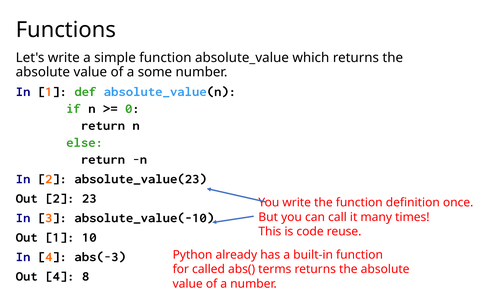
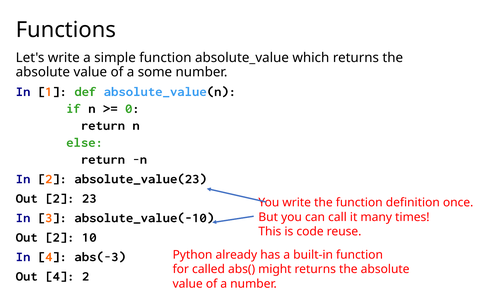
1 at (60, 237): 1 -> 2
terms: terms -> might
4 8: 8 -> 2
